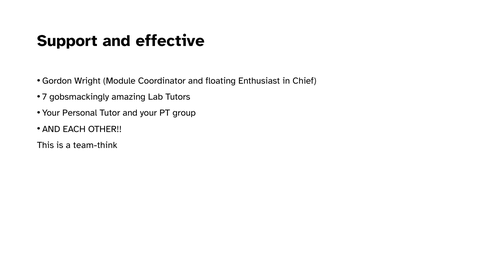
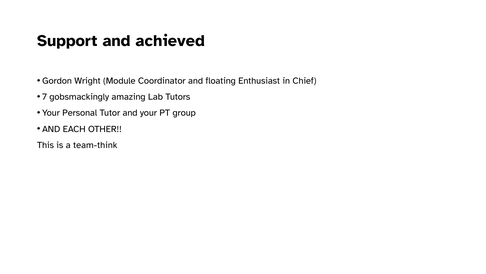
effective: effective -> achieved
